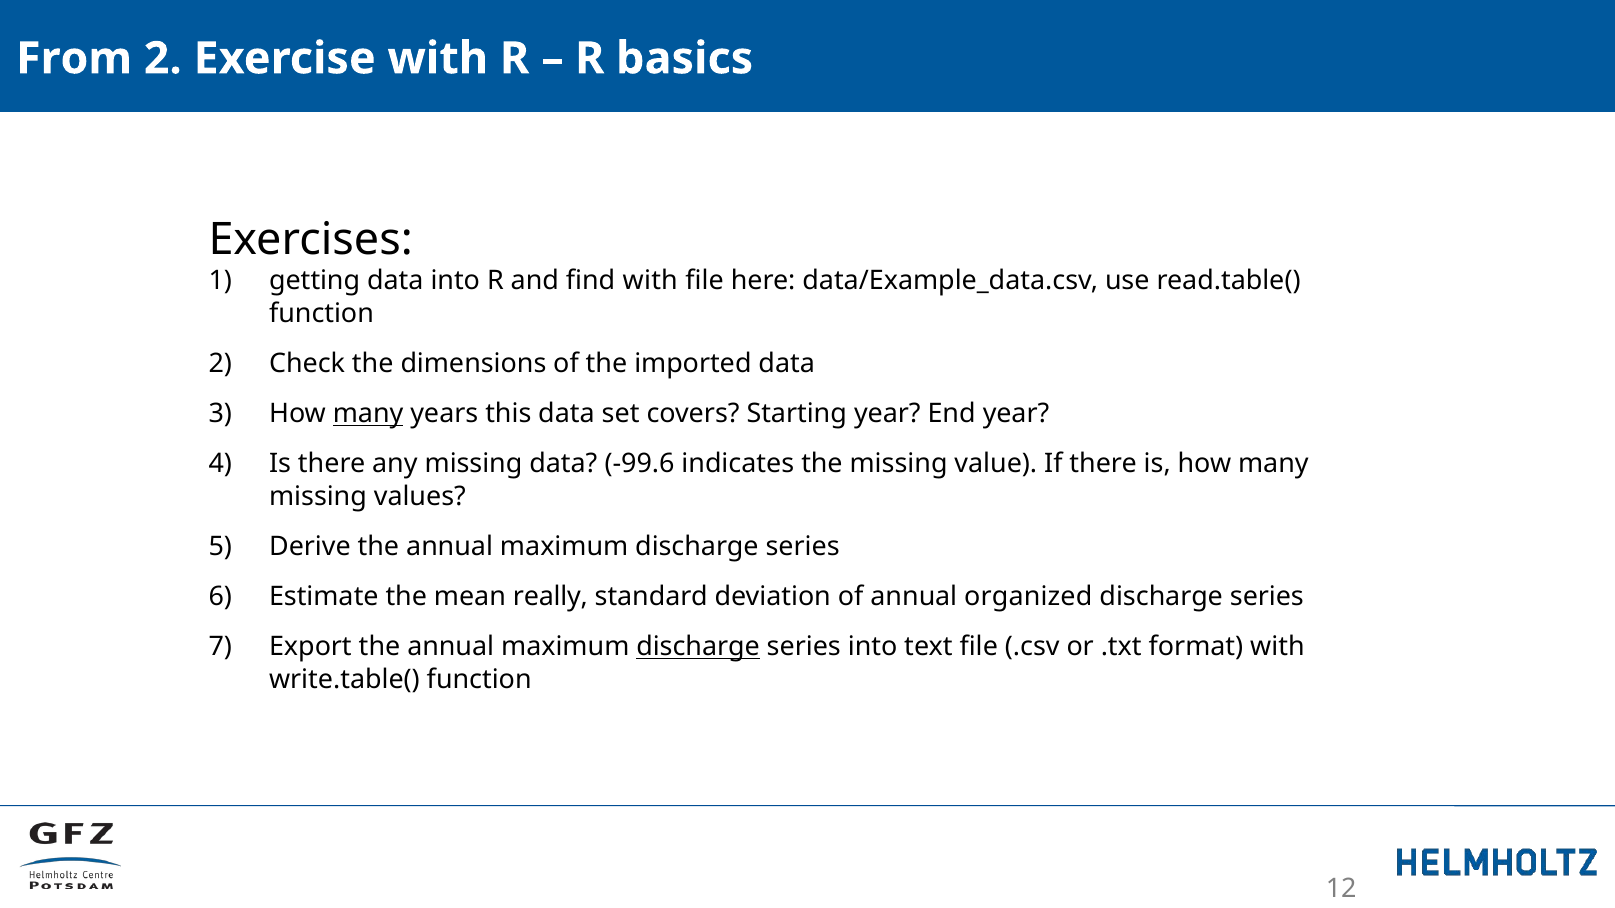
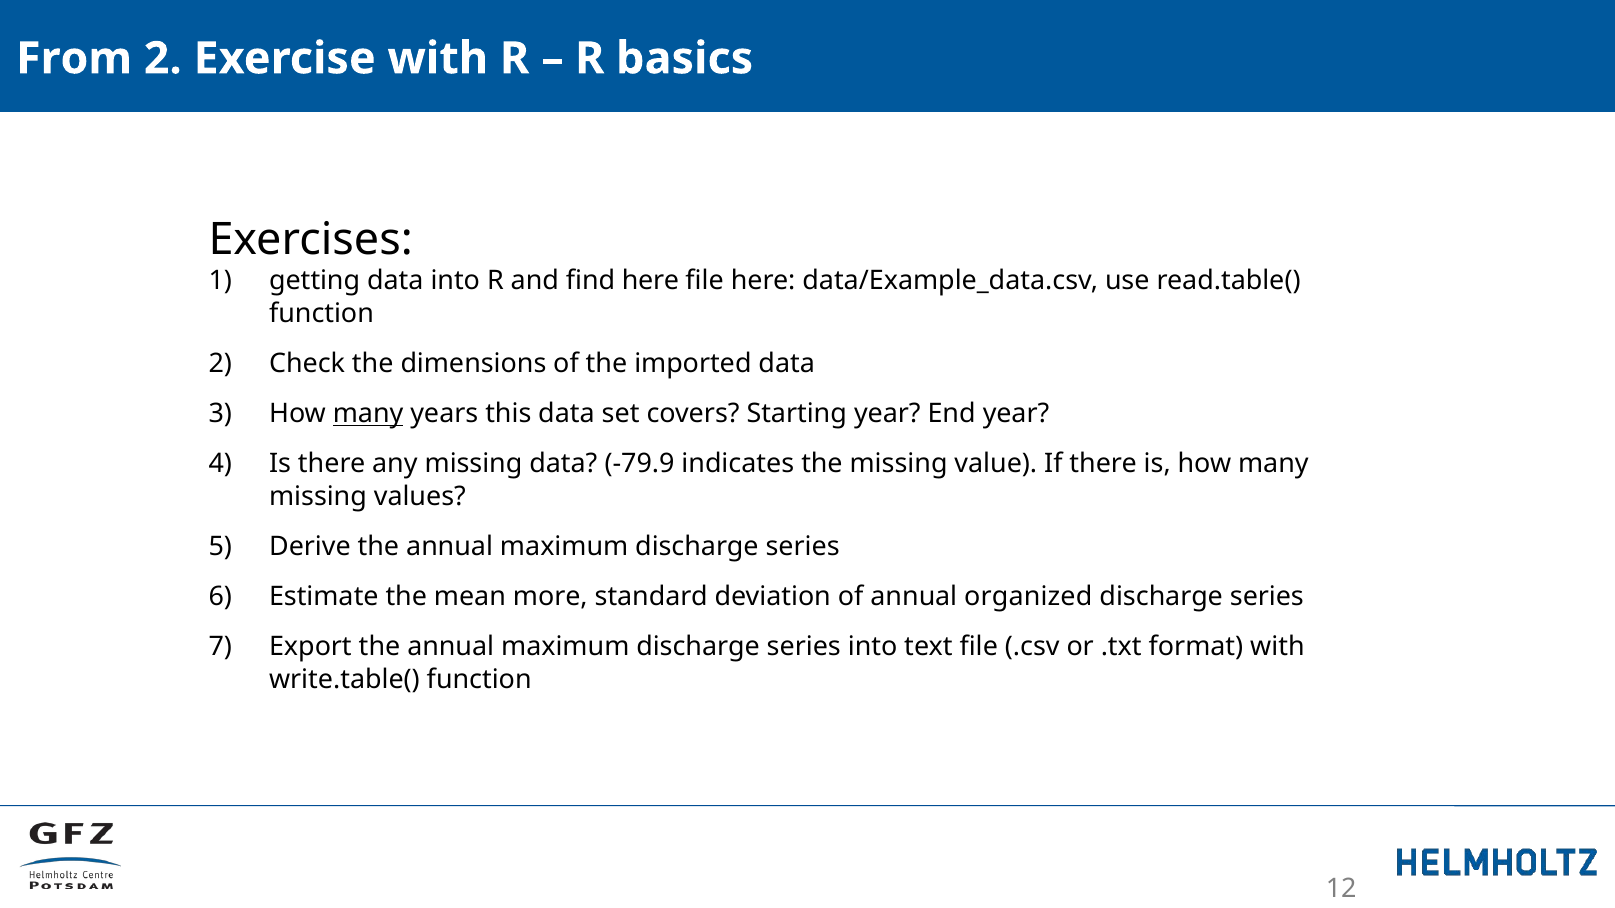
find with: with -> here
-99.6: -99.6 -> -79.9
really: really -> more
discharge at (698, 647) underline: present -> none
